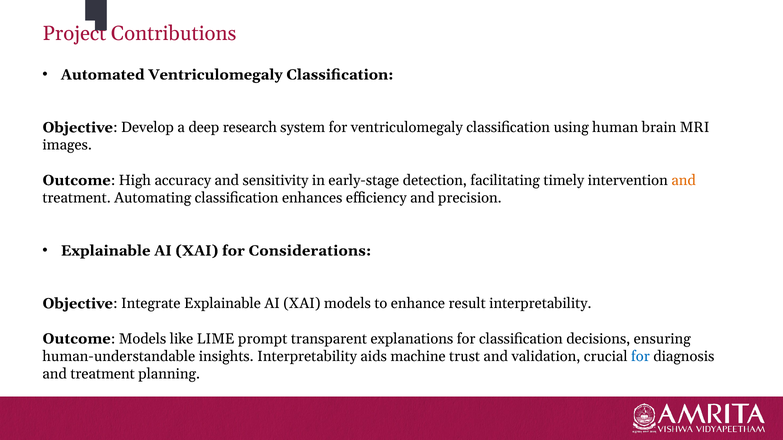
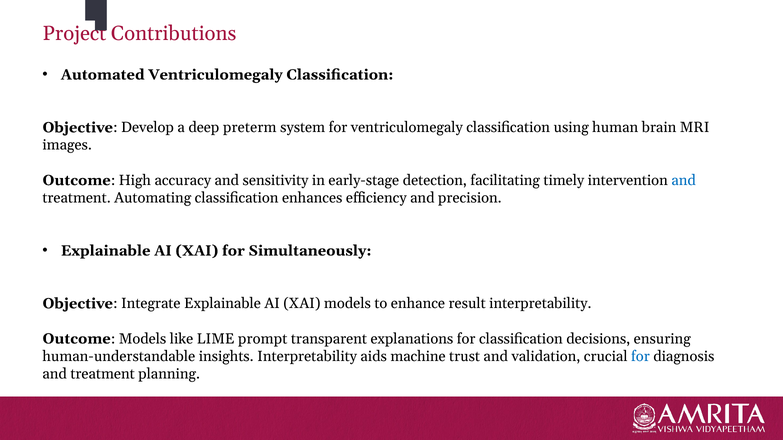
research: research -> preterm
and at (684, 180) colour: orange -> blue
Considerations: Considerations -> Simultaneously
